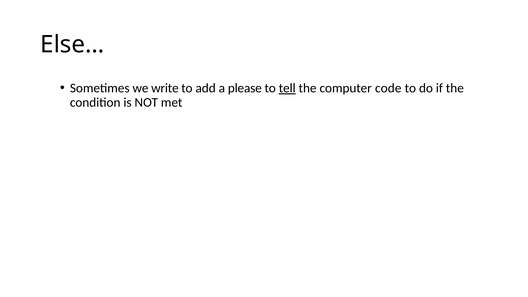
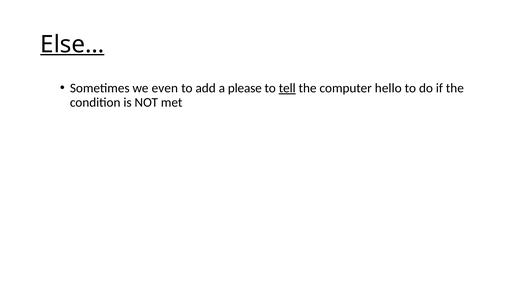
Else… underline: none -> present
write: write -> even
code: code -> hello
